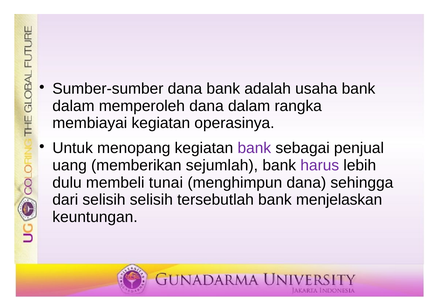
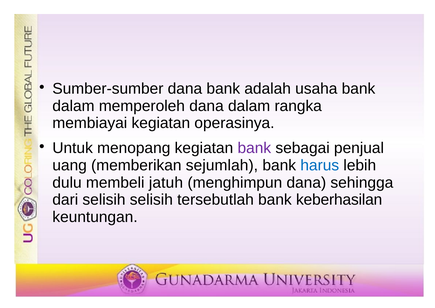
harus colour: purple -> blue
tunai: tunai -> jatuh
menjelaskan: menjelaskan -> keberhasilan
